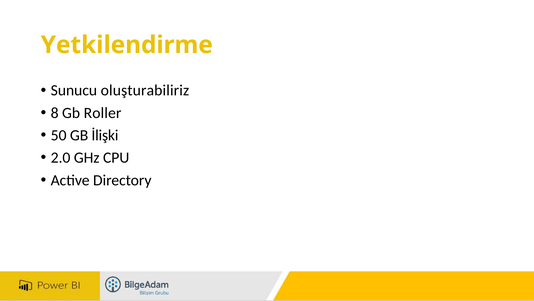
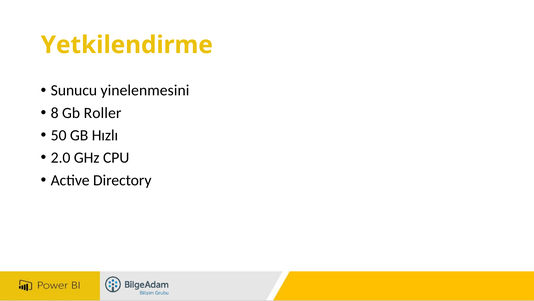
oluşturabiliriz: oluşturabiliriz -> yinelenmesini
İlişki: İlişki -> Hızlı
